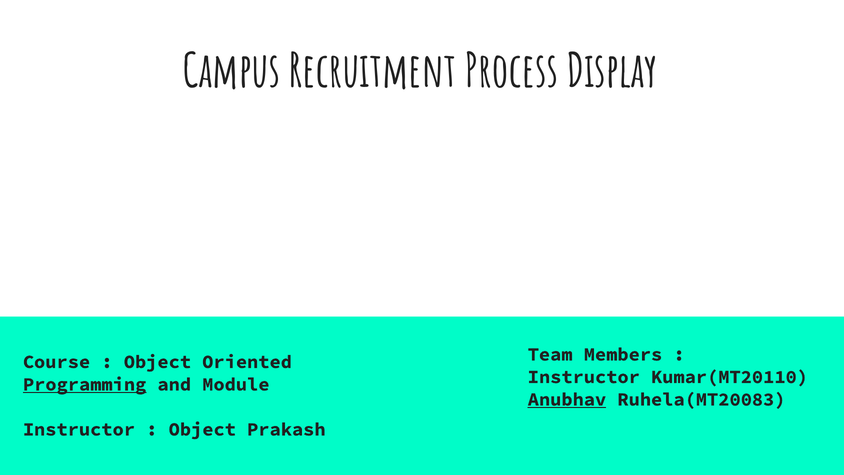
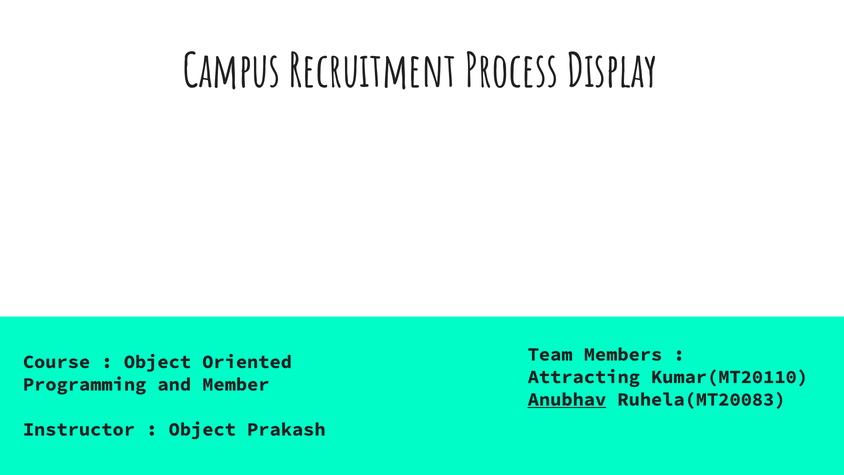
Instructor at (584, 377): Instructor -> Attracting
Programming underline: present -> none
Module: Module -> Member
